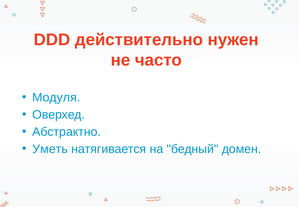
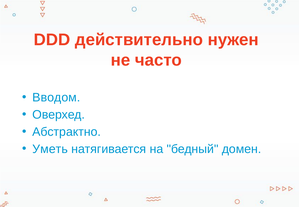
Модуля: Модуля -> Вводом
